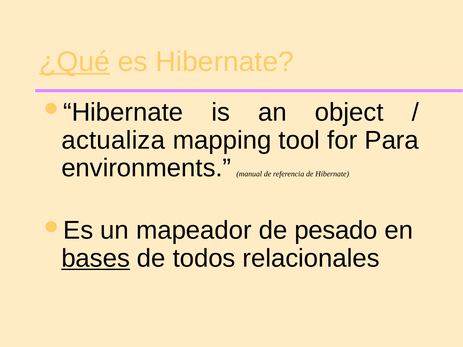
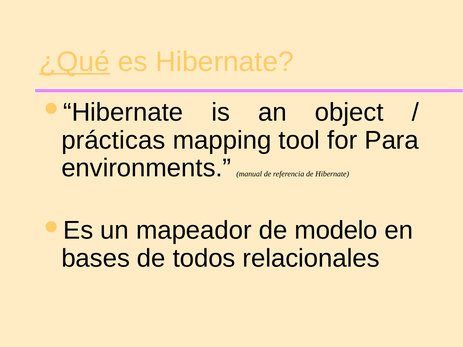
actualiza: actualiza -> prácticas
pesado: pesado -> modelo
bases underline: present -> none
